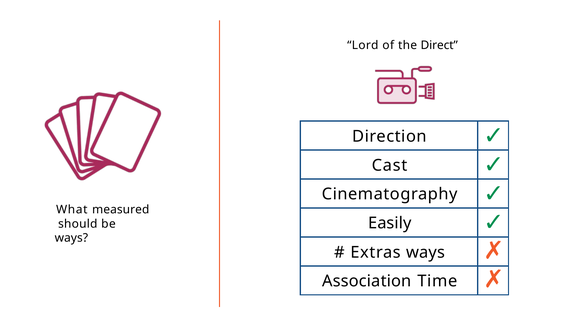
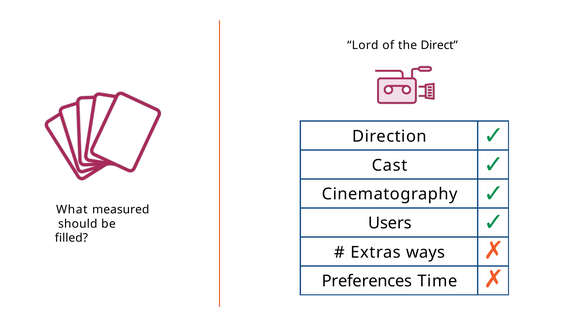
Easily: Easily -> Users
ways at (71, 238): ways -> filled
Association: Association -> Preferences
